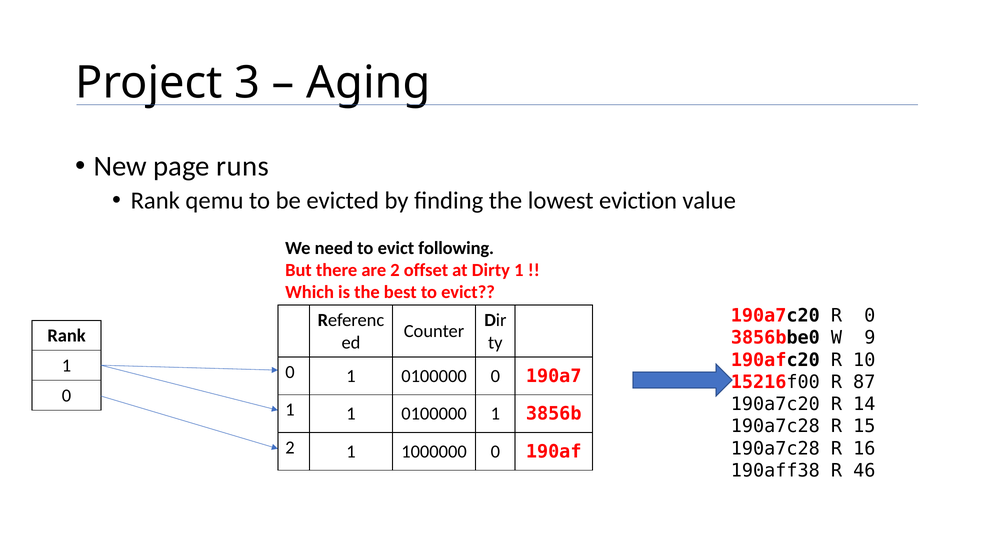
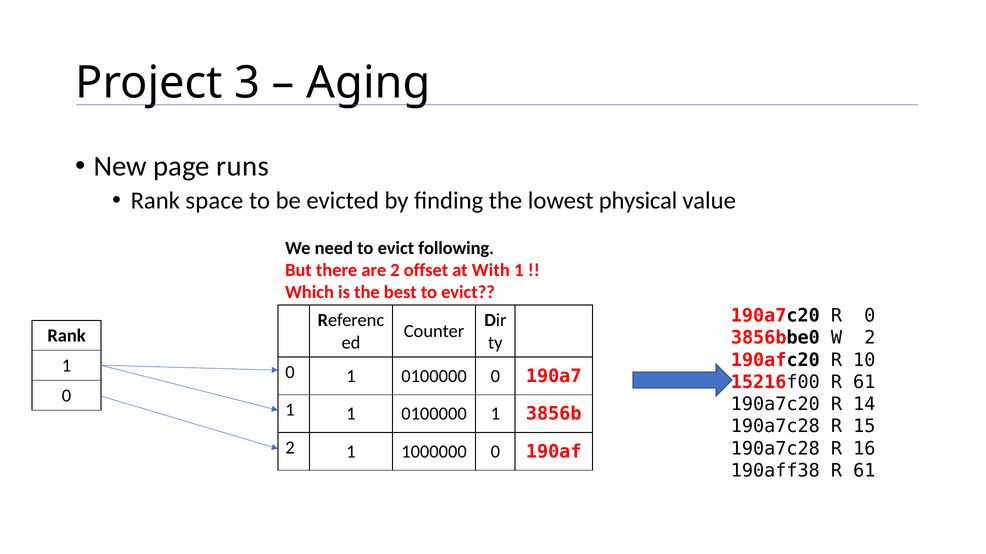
qemu: qemu -> space
eviction: eviction -> physical
Dirty: Dirty -> With
W 9: 9 -> 2
15216f00 R 87: 87 -> 61
190aff38 R 46: 46 -> 61
